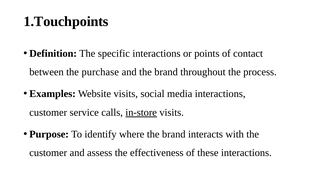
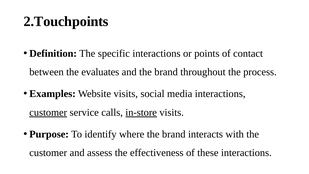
1.Touchpoints: 1.Touchpoints -> 2.Touchpoints
purchase: purchase -> evaluates
customer at (48, 112) underline: none -> present
